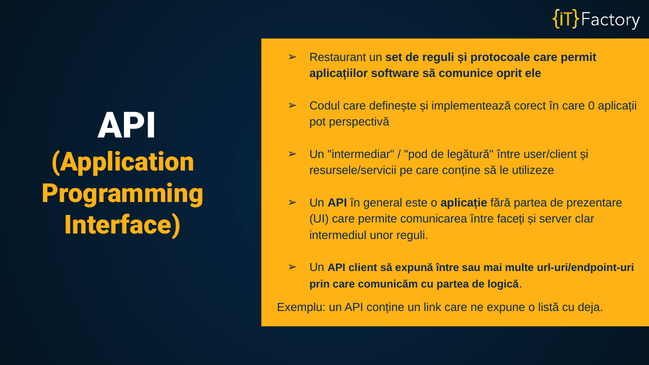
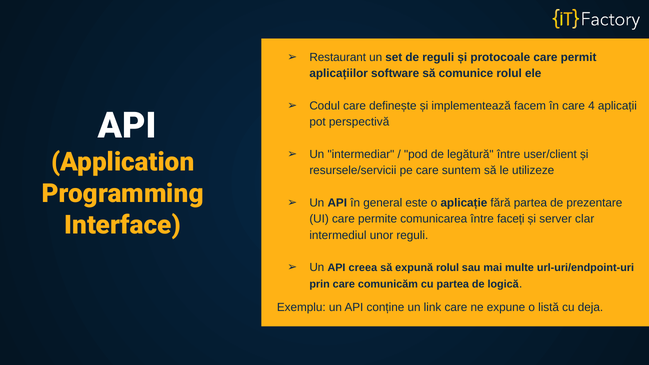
comunice oprit: oprit -> rolul
corect: corect -> facem
0: 0 -> 4
care conține: conține -> suntem
client: client -> creea
expună între: între -> rolul
